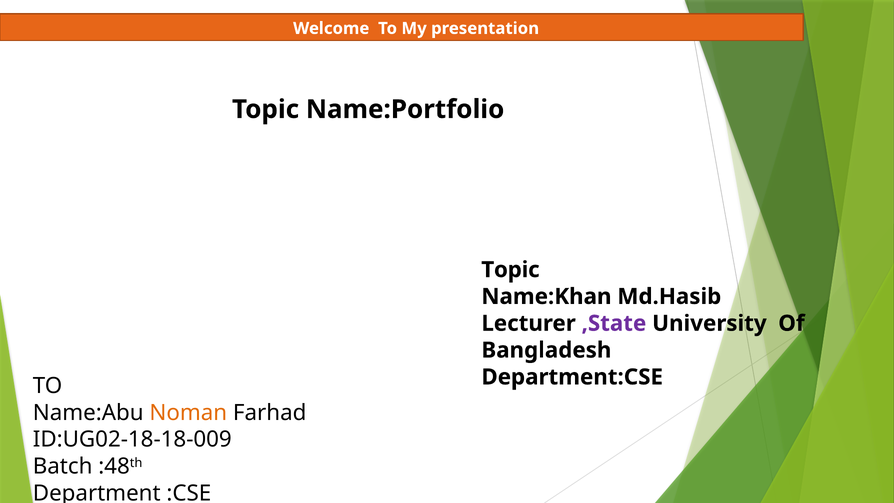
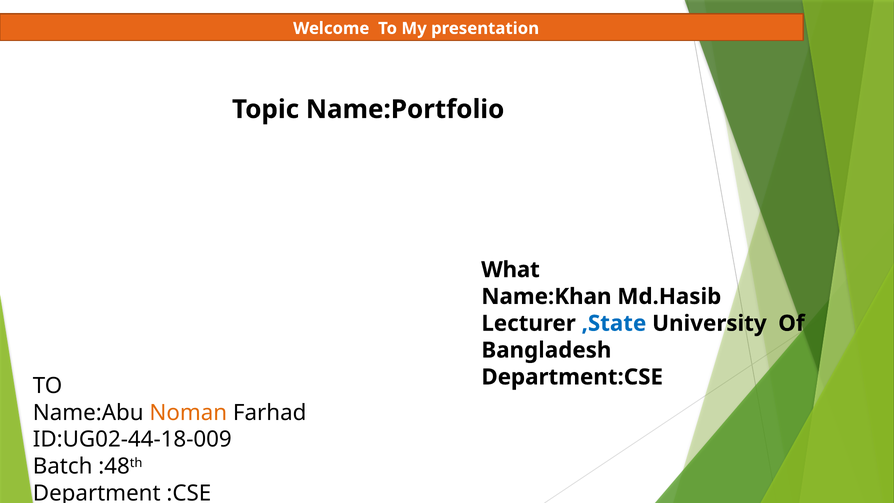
Topic at (510, 270): Topic -> What
,State colour: purple -> blue
ID:UG02-18-18-009: ID:UG02-18-18-009 -> ID:UG02-44-18-009
